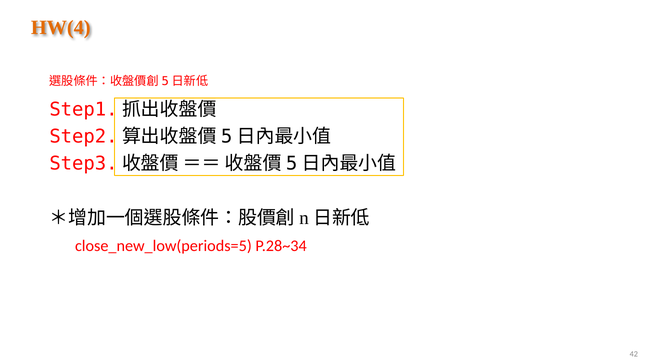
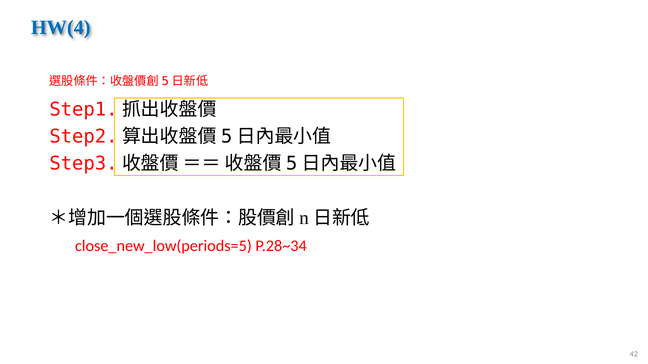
HW(4 colour: orange -> blue
